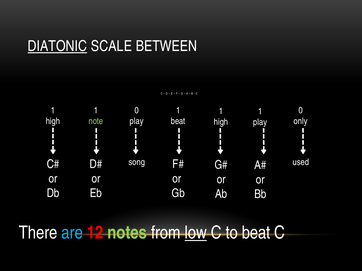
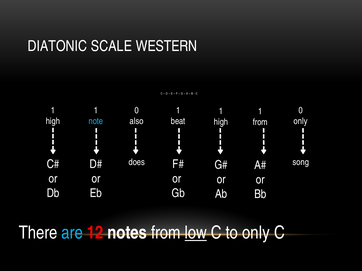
DIATONIC underline: present -> none
BETWEEN: BETWEEN -> WESTERN
note colour: light green -> light blue
play at (137, 121): play -> also
play at (260, 122): play -> from
song: song -> does
used: used -> song
notes colour: light green -> white
to beat: beat -> only
